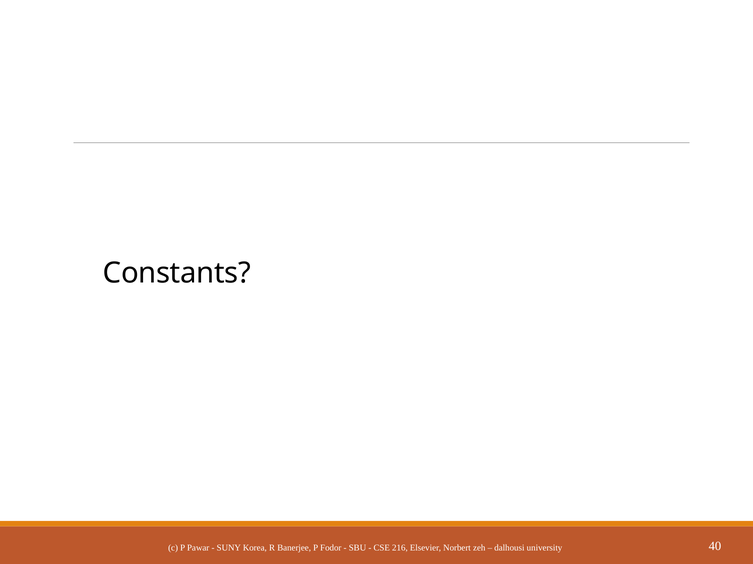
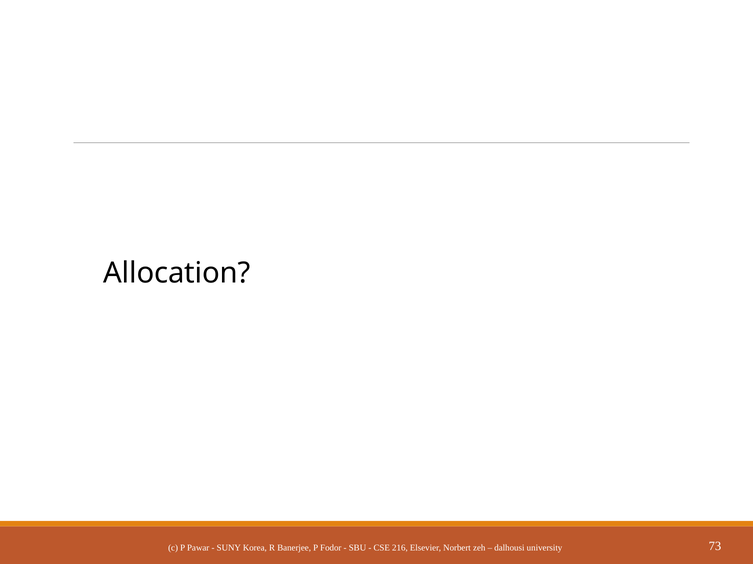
Constants: Constants -> Allocation
40: 40 -> 73
